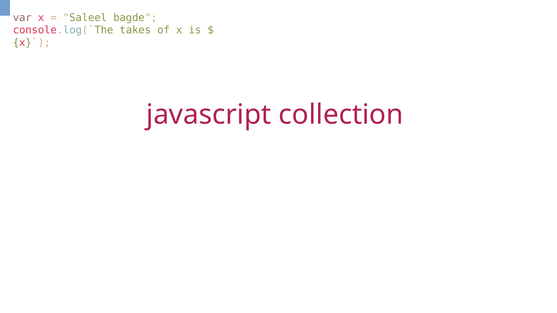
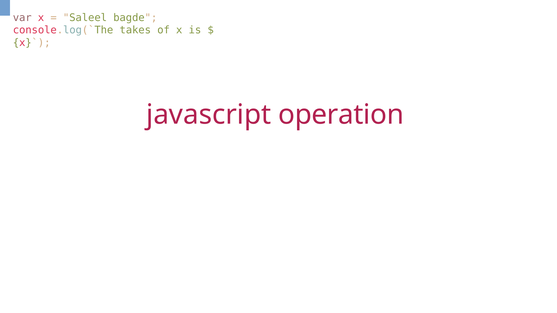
collection: collection -> operation
